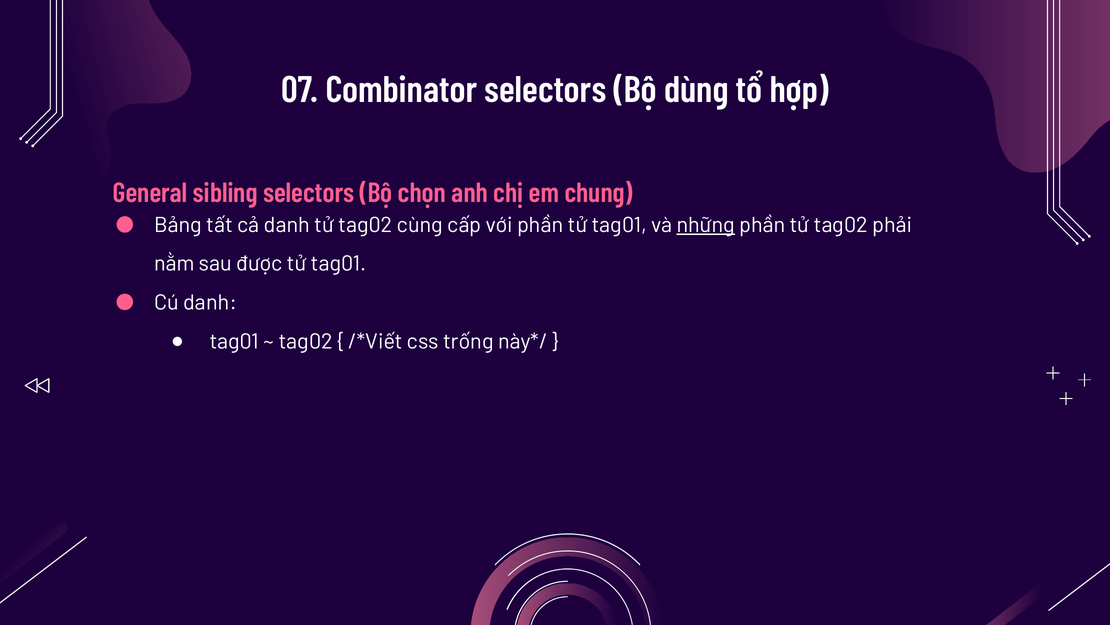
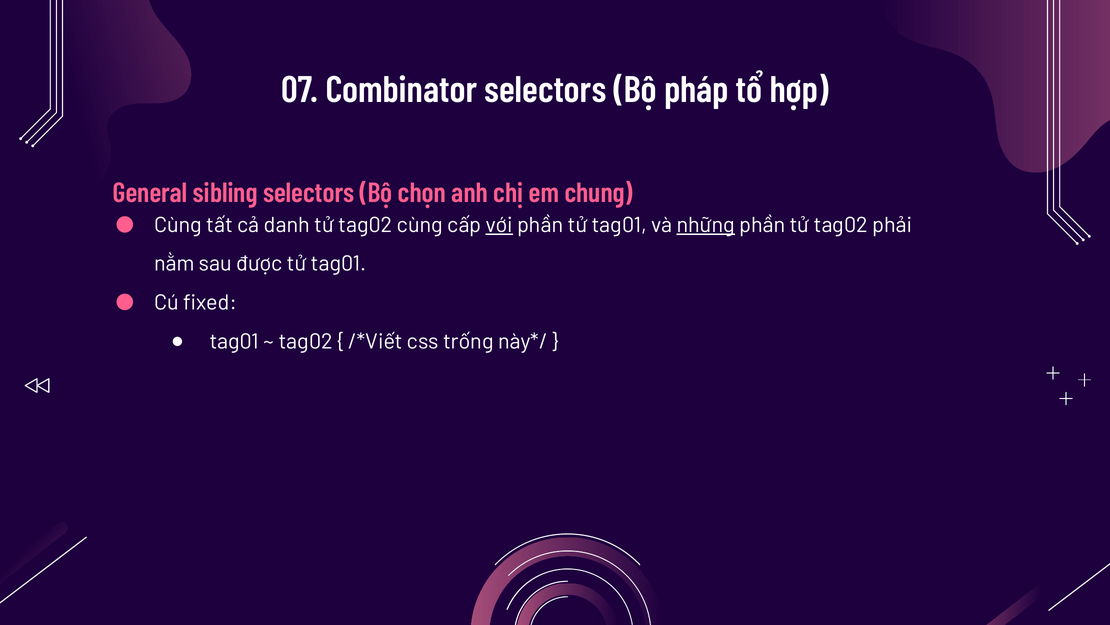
dùng: dùng -> pháp
Bảng at (178, 225): Bảng -> Cùng
với underline: none -> present
Cú danh: danh -> fixed
